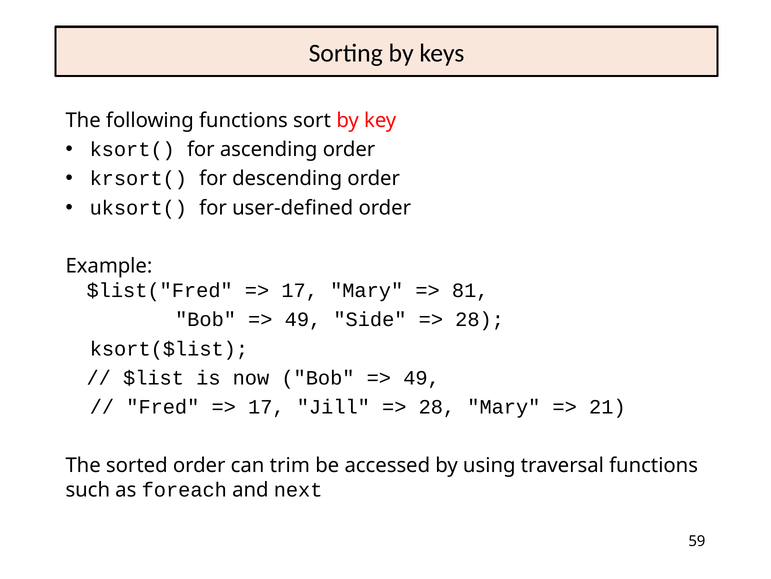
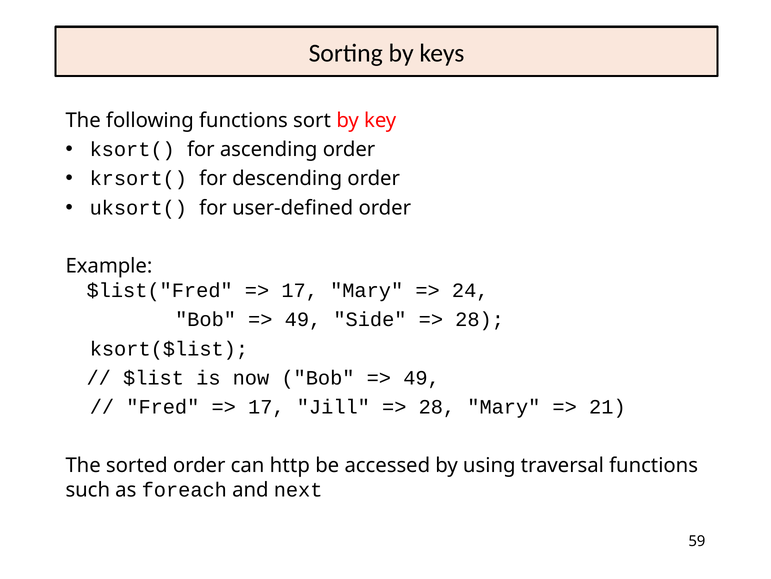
81: 81 -> 24
trim: trim -> http
